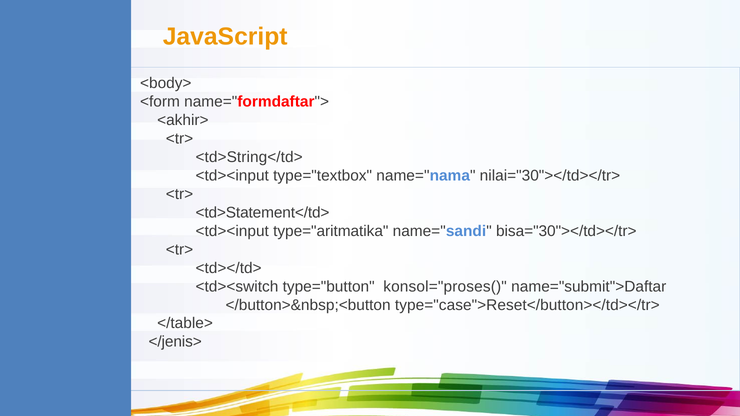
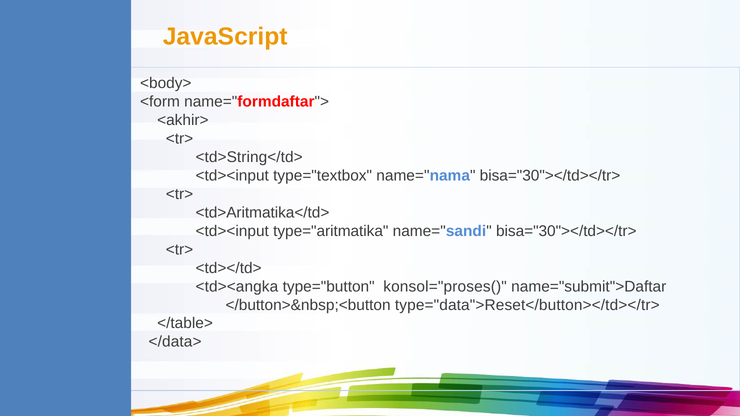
name="nama nilai="30"></td></tr>: nilai="30"></td></tr> -> bisa="30"></td></tr>
<td>Statement</td>: <td>Statement</td> -> <td>Aritmatika</td>
<td><switch: <td><switch -> <td><angka
type="case">Reset</button></td></tr>: type="case">Reset</button></td></tr> -> type="data">Reset</button></td></tr>
</jenis>: </jenis> -> </data>
